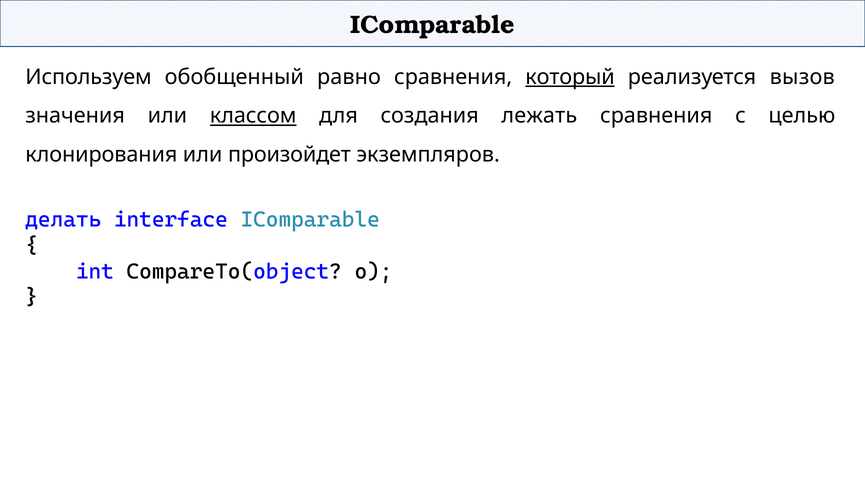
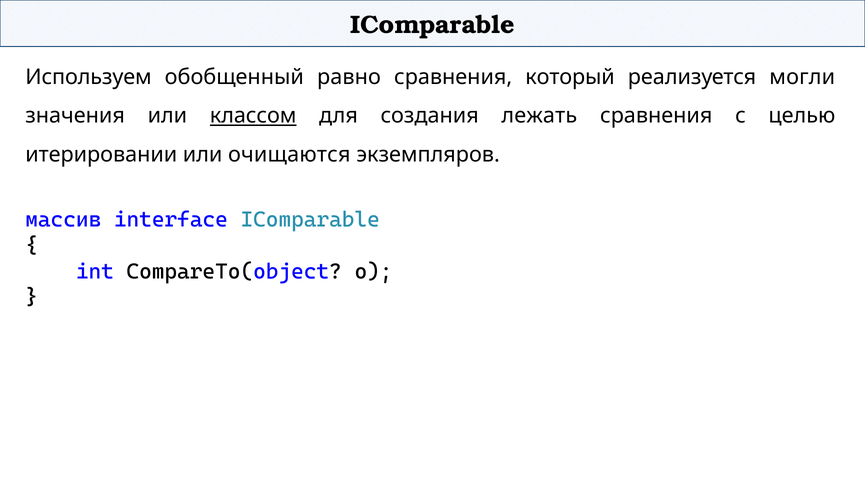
который underline: present -> none
вызов: вызов -> могли
клонирования: клонирования -> итерировании
произойдет: произойдет -> очищаются
делать: делать -> массив
